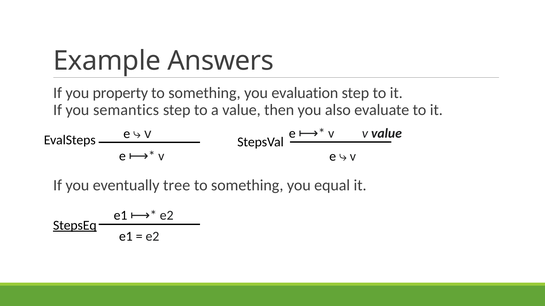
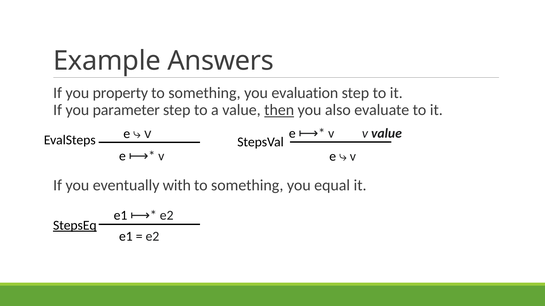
semantics: semantics -> parameter
then underline: none -> present
tree: tree -> with
